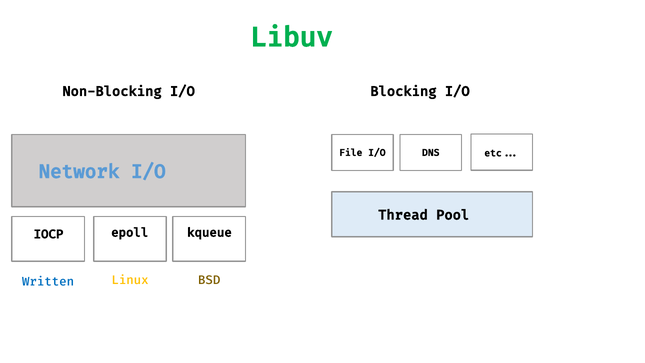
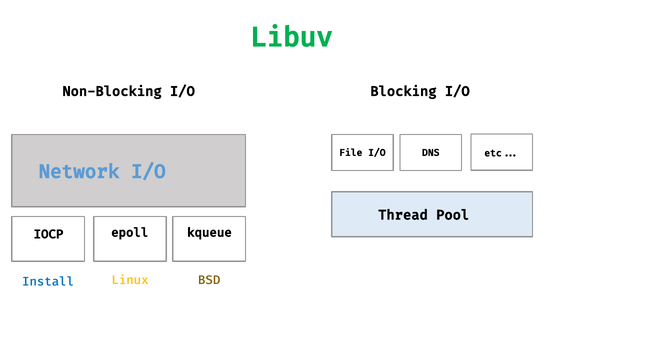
Written: Written -> Install
